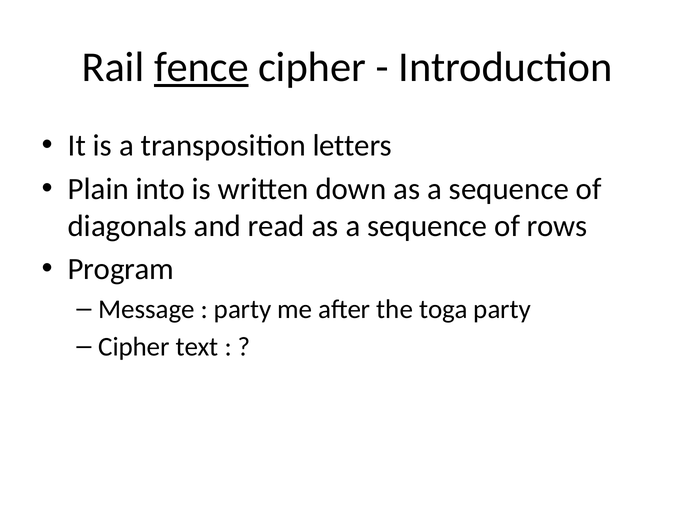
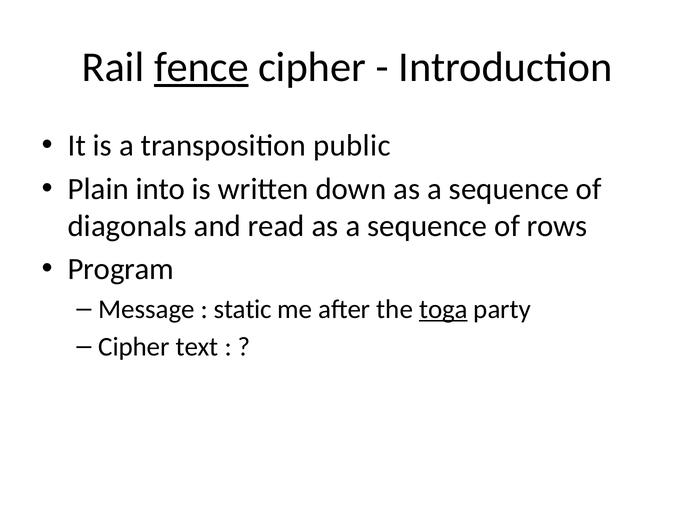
letters: letters -> public
party at (243, 309): party -> static
toga underline: none -> present
